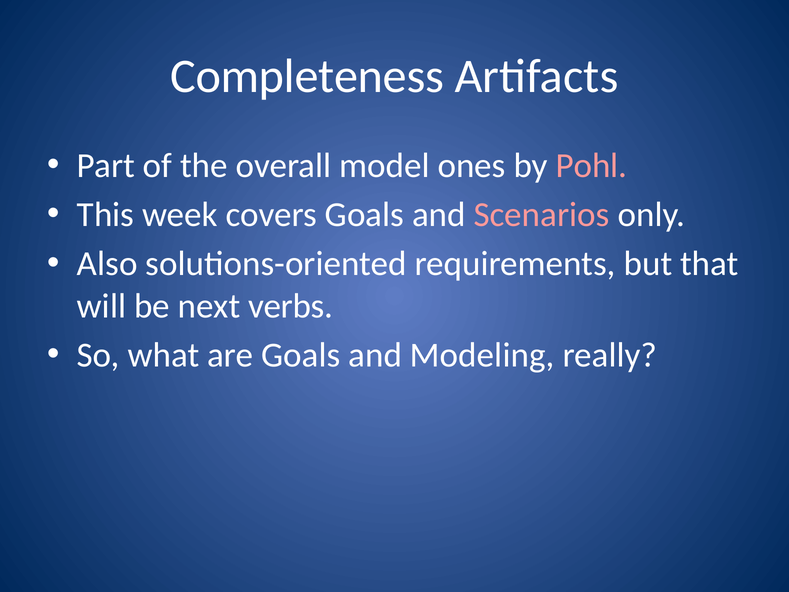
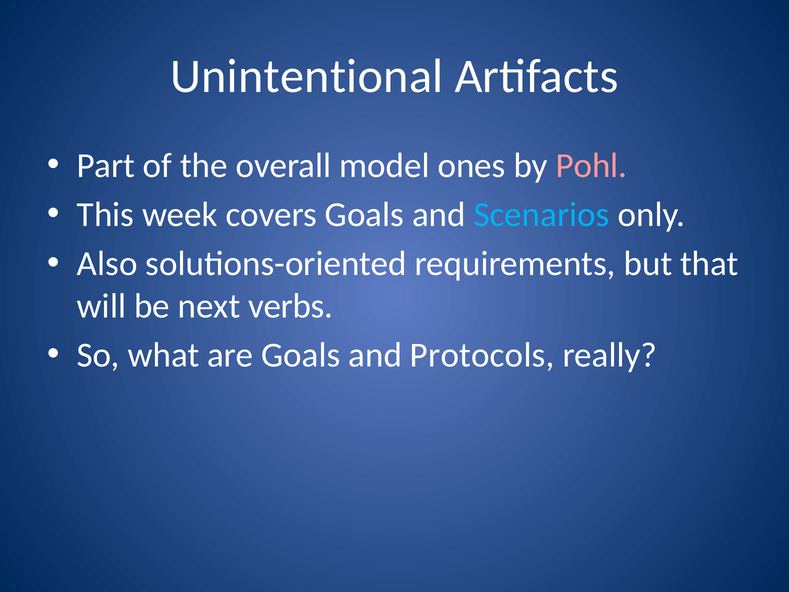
Completeness: Completeness -> Unintentional
Scenarios colour: pink -> light blue
Modeling: Modeling -> Protocols
